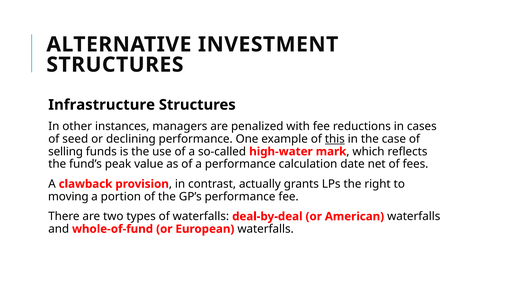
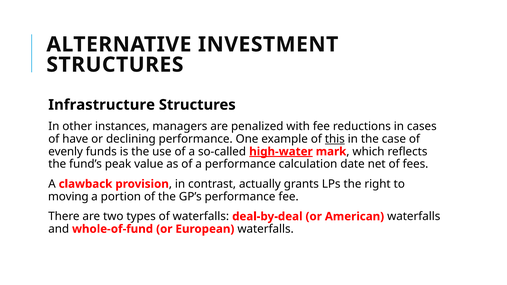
seed: seed -> have
selling: selling -> evenly
high-water underline: none -> present
